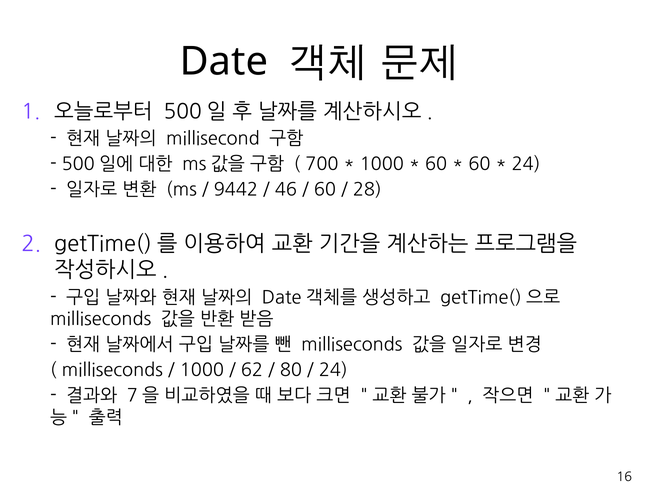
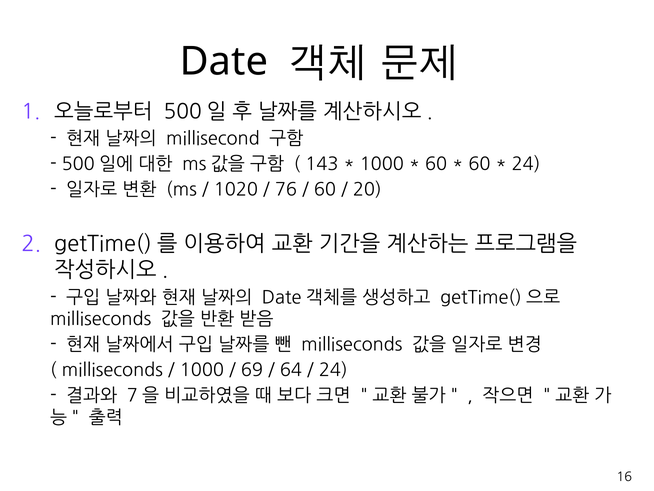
700: 700 -> 143
9442: 9442 -> 1020
46: 46 -> 76
28: 28 -> 20
62: 62 -> 69
80: 80 -> 64
